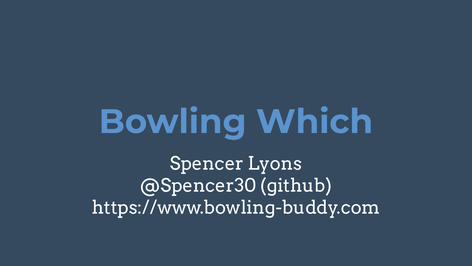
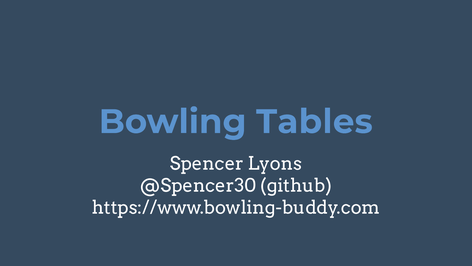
Which: Which -> Tables
